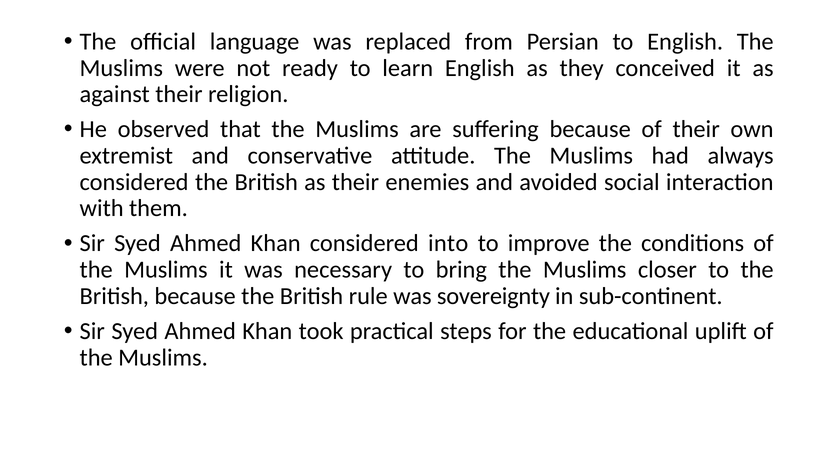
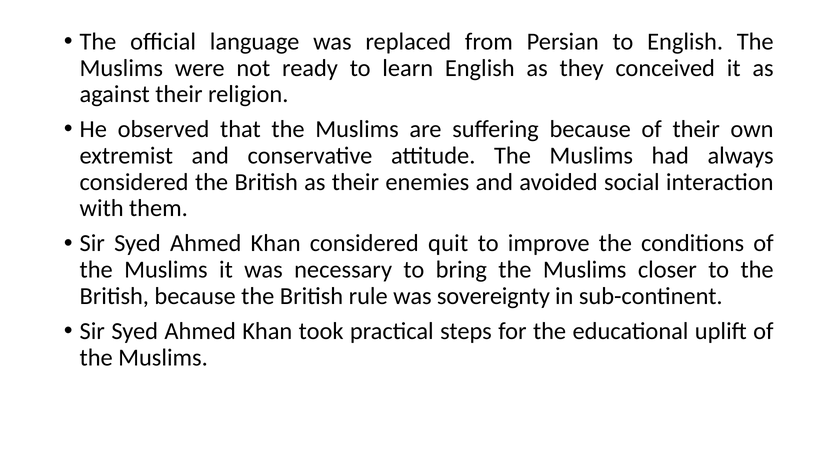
into: into -> quit
